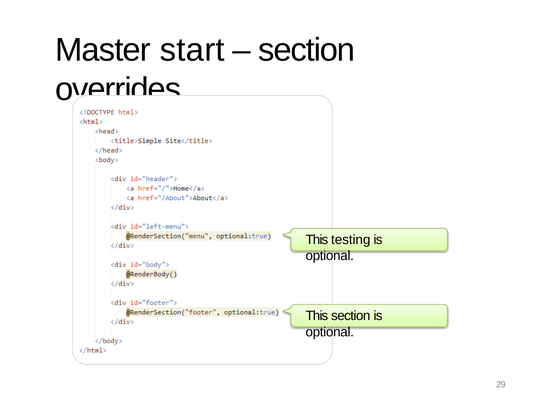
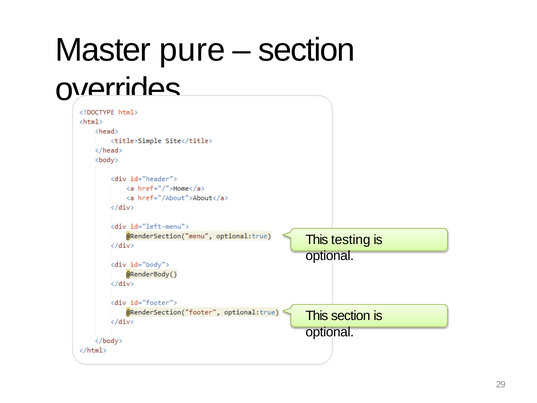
start: start -> pure
